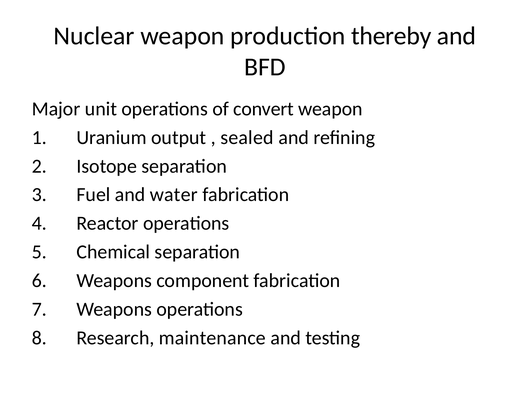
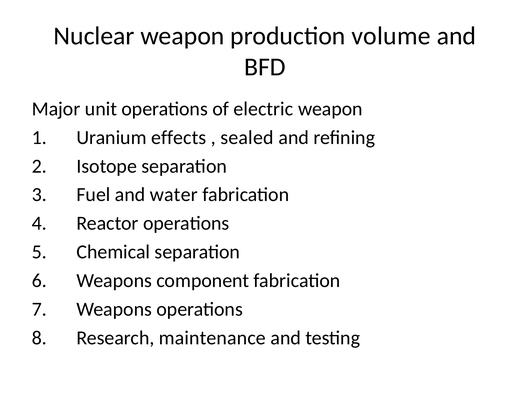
thereby: thereby -> volume
convert: convert -> electric
output: output -> effects
